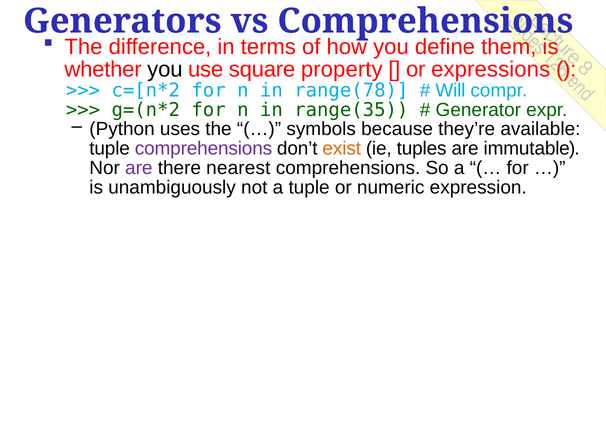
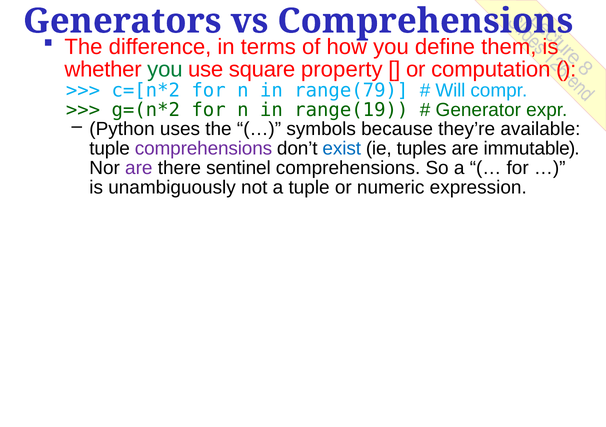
you at (165, 69) colour: black -> green
expressions: expressions -> computation
range(78: range(78 -> range(79
range(35: range(35 -> range(19
exist colour: orange -> blue
nearest: nearest -> sentinel
